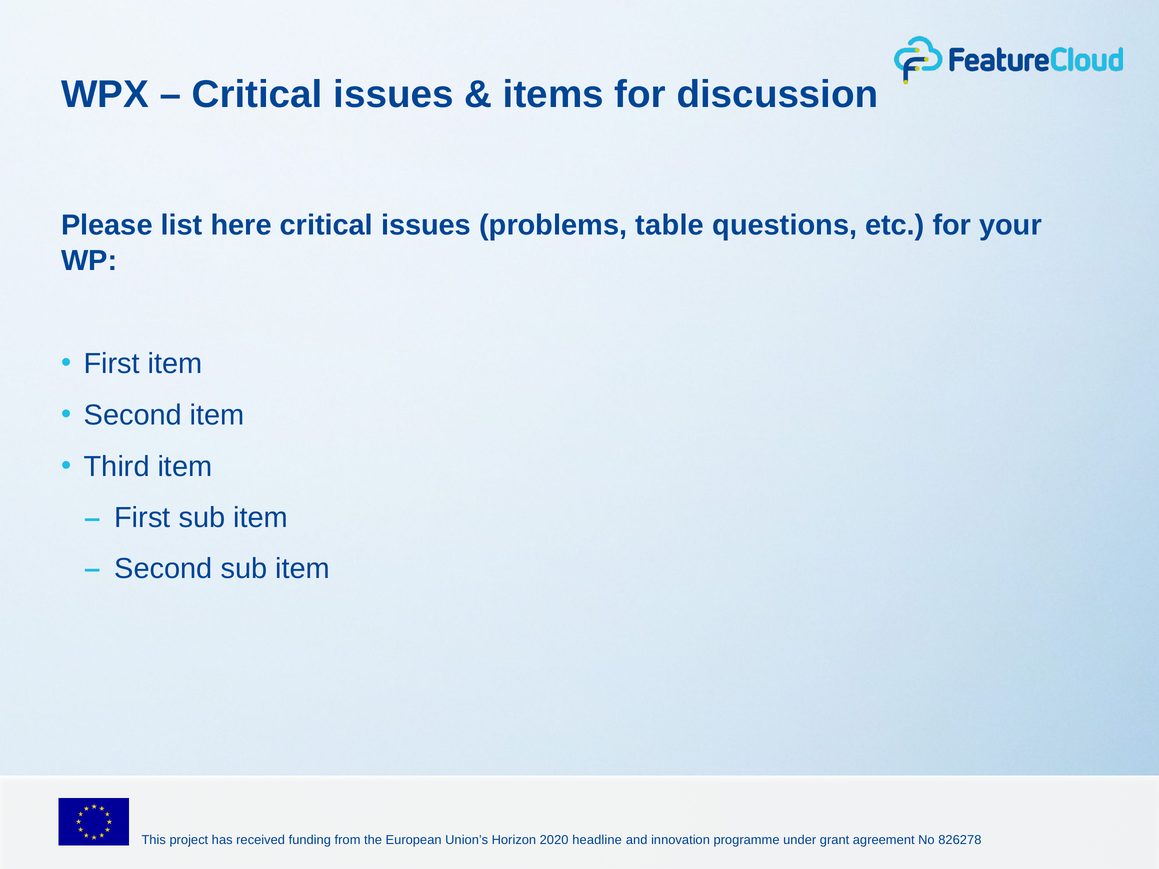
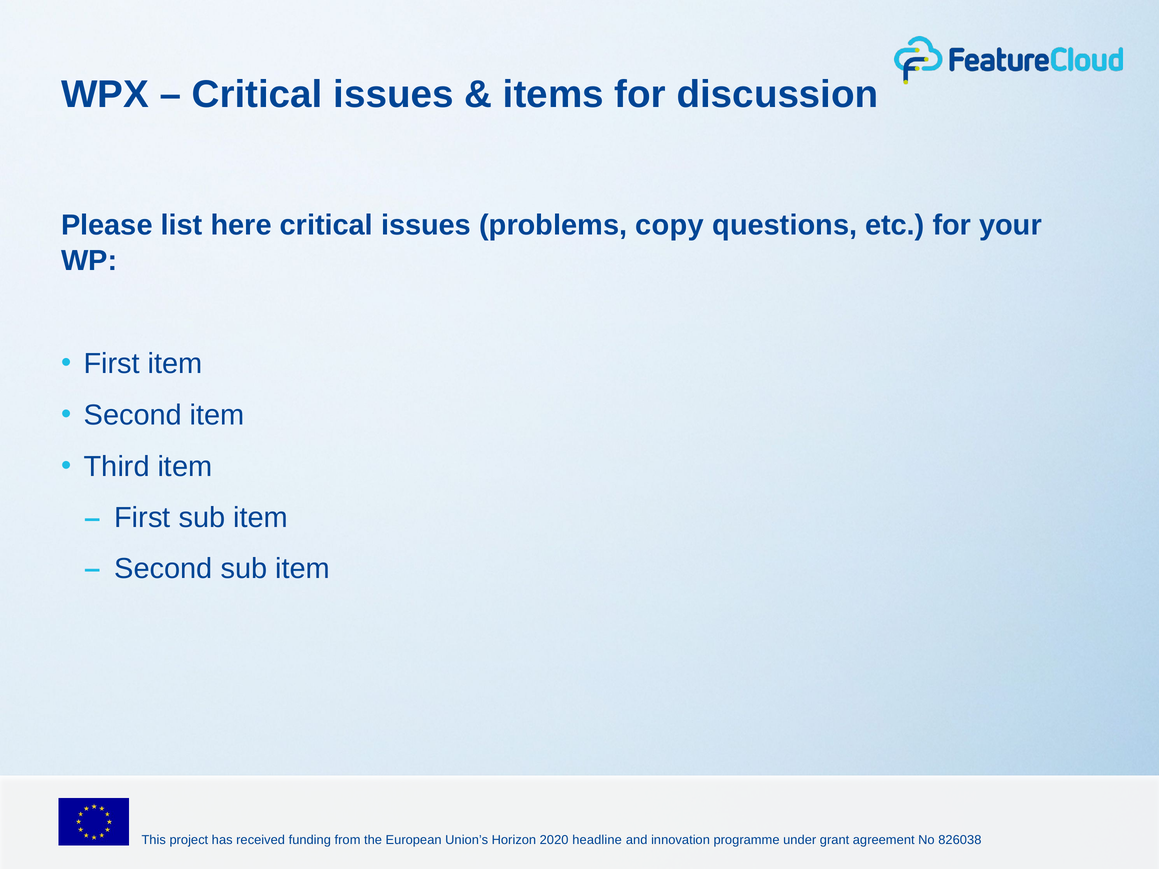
table: table -> copy
826278: 826278 -> 826038
